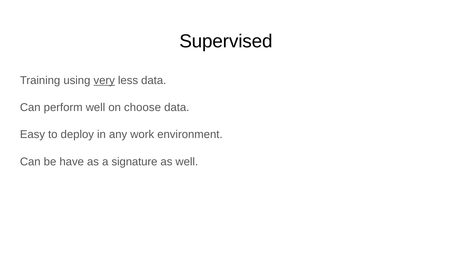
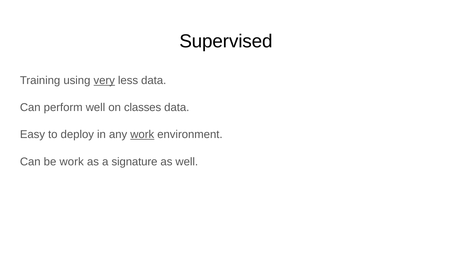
choose: choose -> classes
work at (142, 135) underline: none -> present
be have: have -> work
